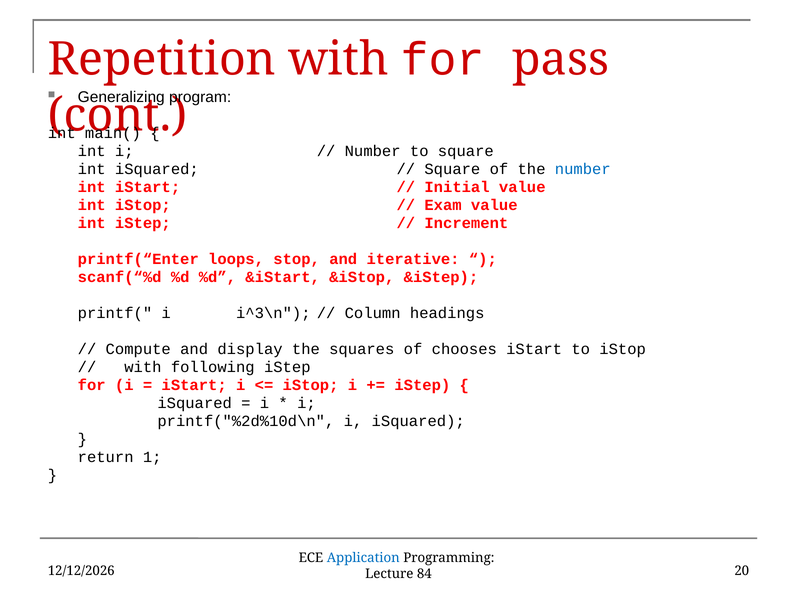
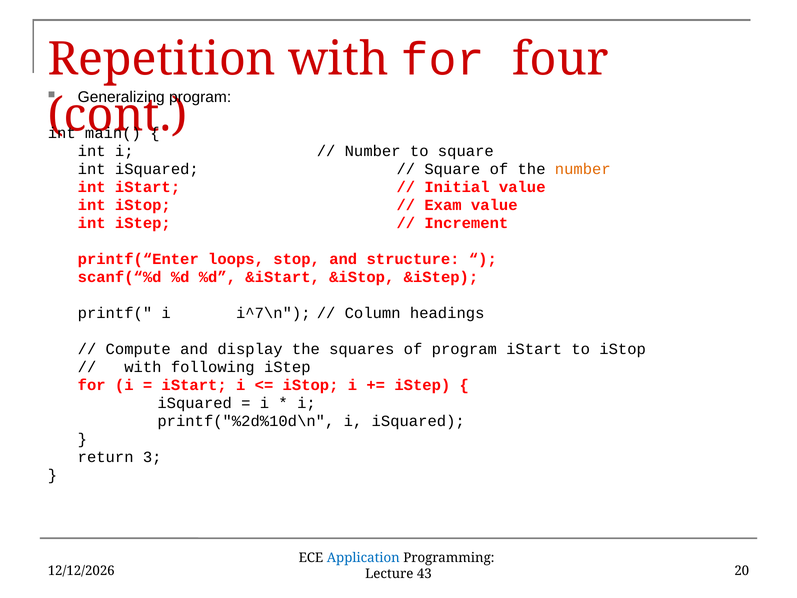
pass: pass -> four
number at (583, 169) colour: blue -> orange
iterative: iterative -> structure
i^3\n: i^3\n -> i^7\n
of chooses: chooses -> program
1: 1 -> 3
84: 84 -> 43
